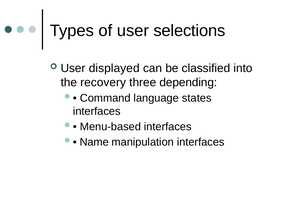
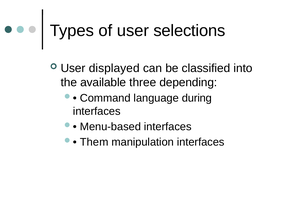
recovery: recovery -> available
states: states -> during
Name: Name -> Them
